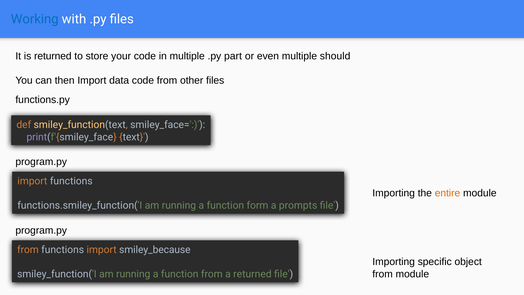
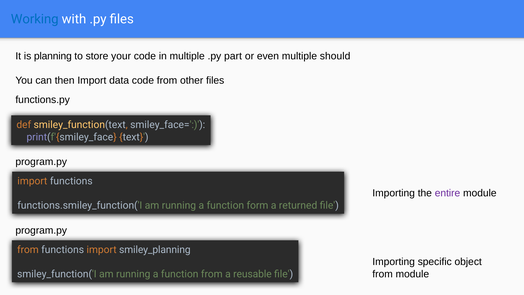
is returned: returned -> planning
entire colour: orange -> purple
prompts: prompts -> returned
smiley_because: smiley_because -> smiley_planning
a returned: returned -> reusable
